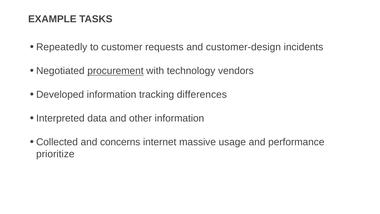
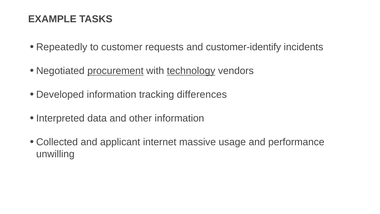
customer-design: customer-design -> customer-identify
technology underline: none -> present
concerns: concerns -> applicant
prioritize: prioritize -> unwilling
